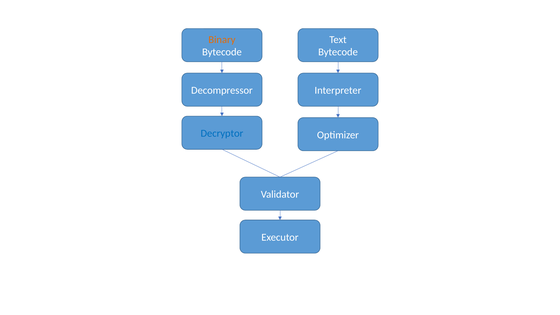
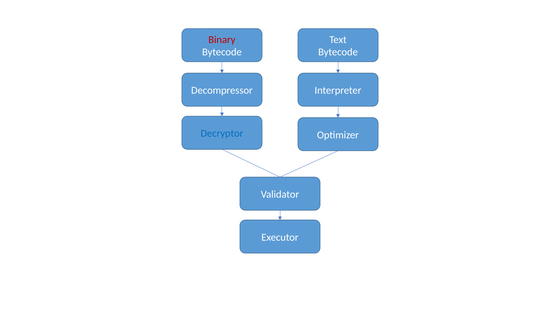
Binary colour: orange -> red
